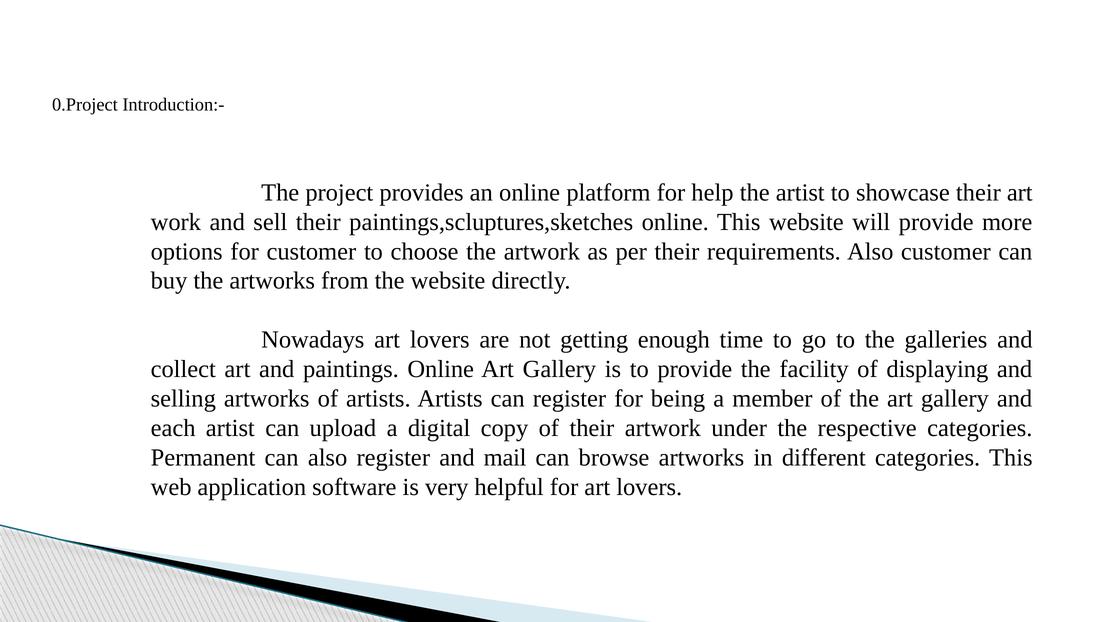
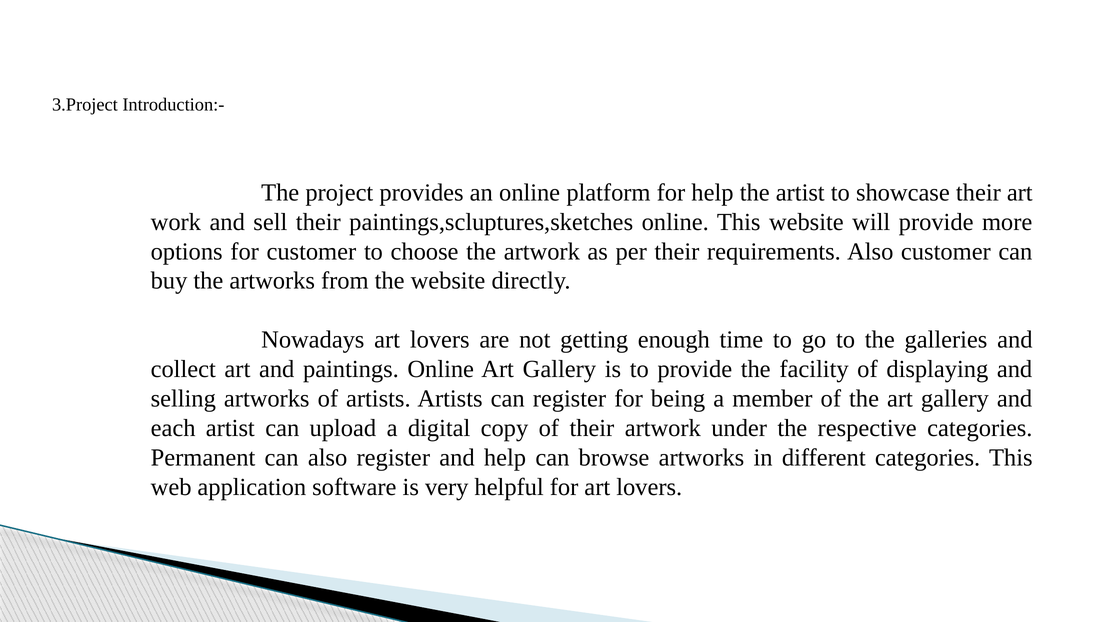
0.Project: 0.Project -> 3.Project
and mail: mail -> help
